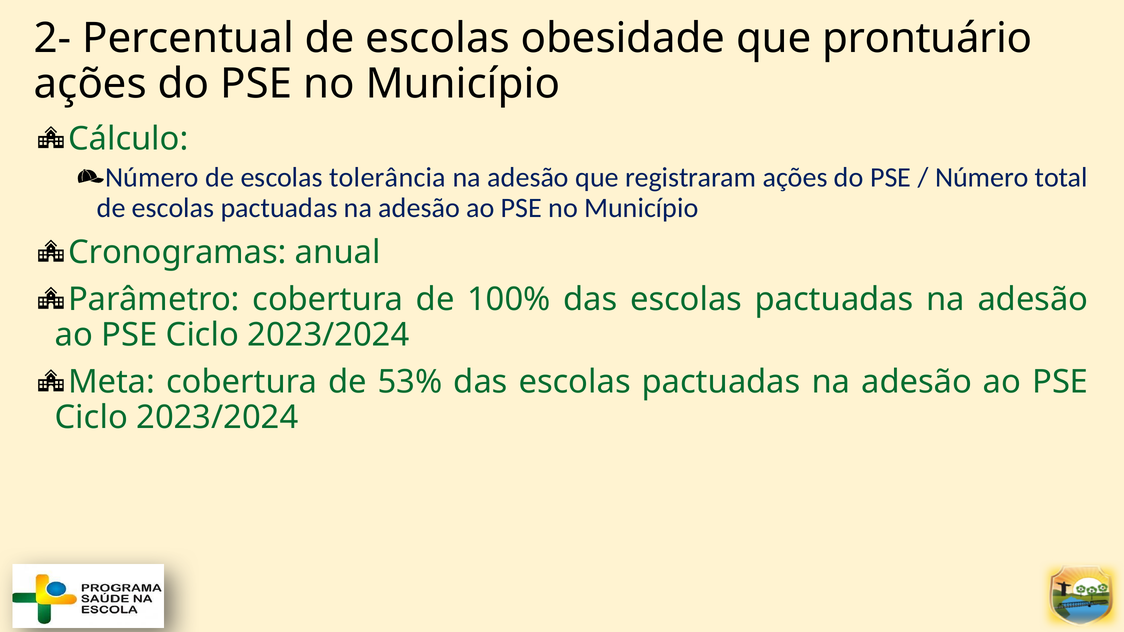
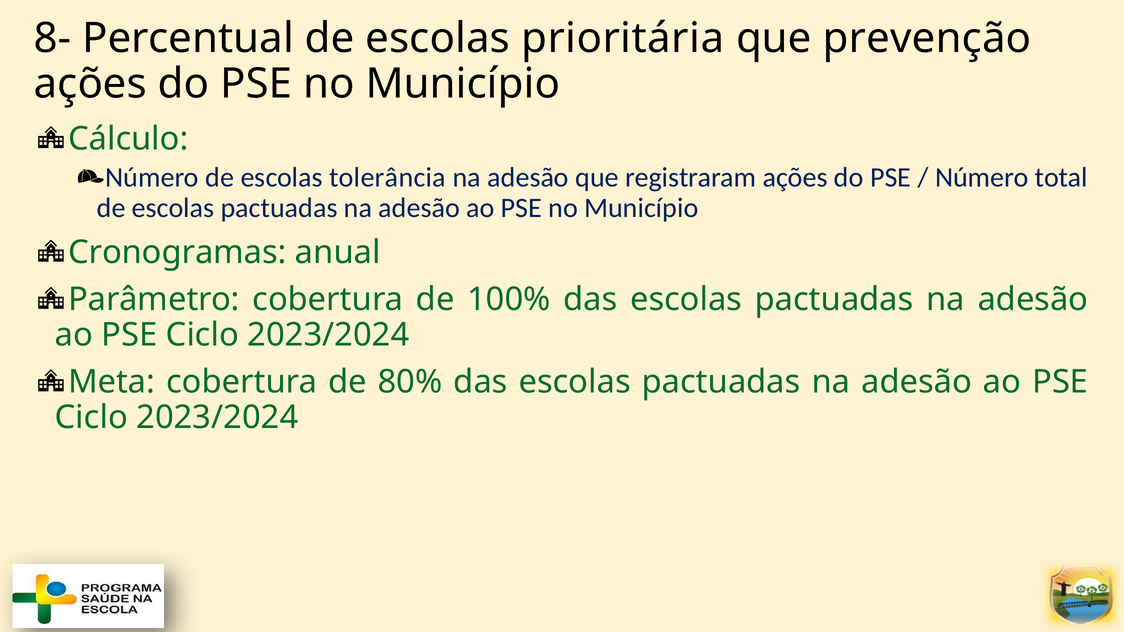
2-: 2- -> 8-
obesidade: obesidade -> prioritária
prontuário: prontuário -> prevenção
53%: 53% -> 80%
